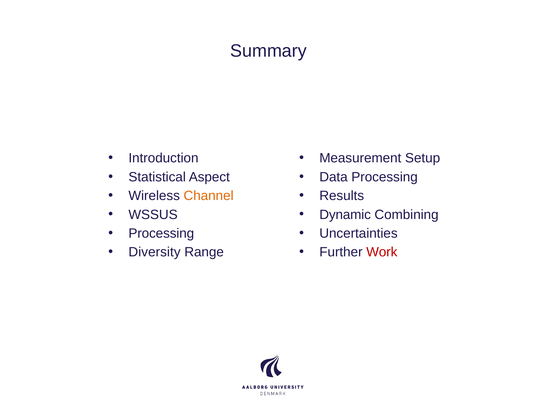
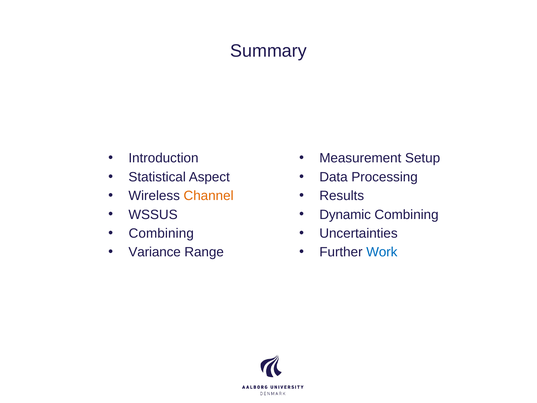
Processing at (161, 233): Processing -> Combining
Diversity: Diversity -> Variance
Work colour: red -> blue
